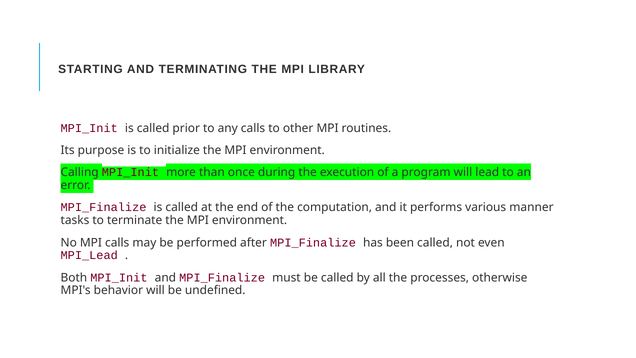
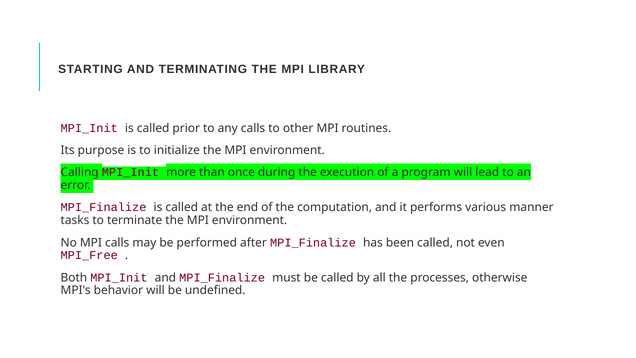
MPI_Lead: MPI_Lead -> MPI_Free
